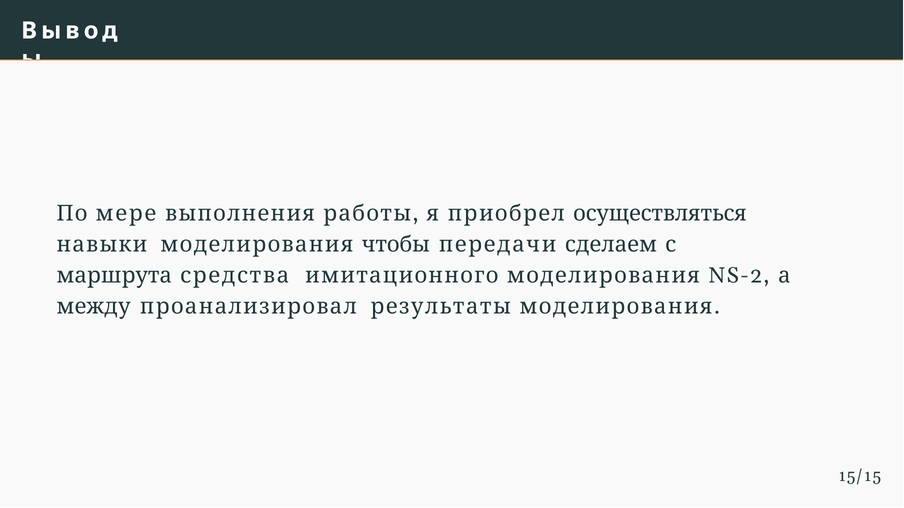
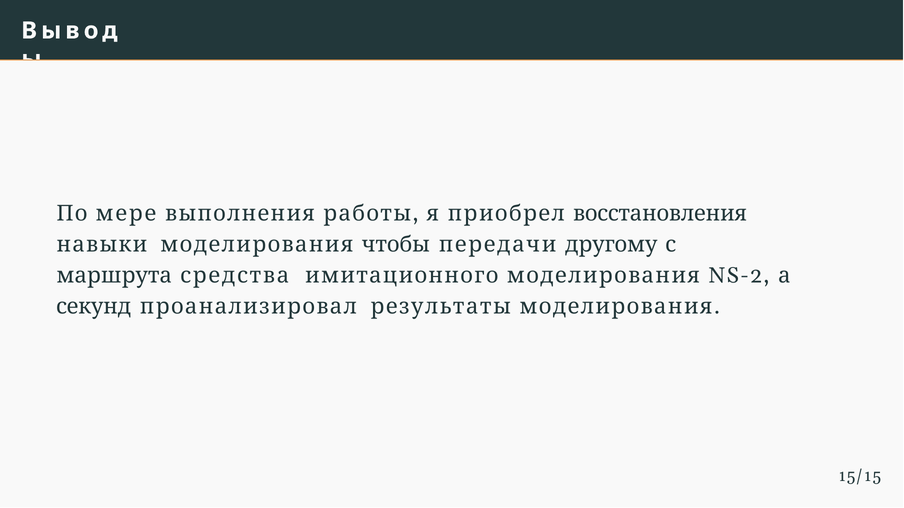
осуществляться: осуществляться -> восстановления
сделаем: сделаем -> другому
между: между -> секунд
